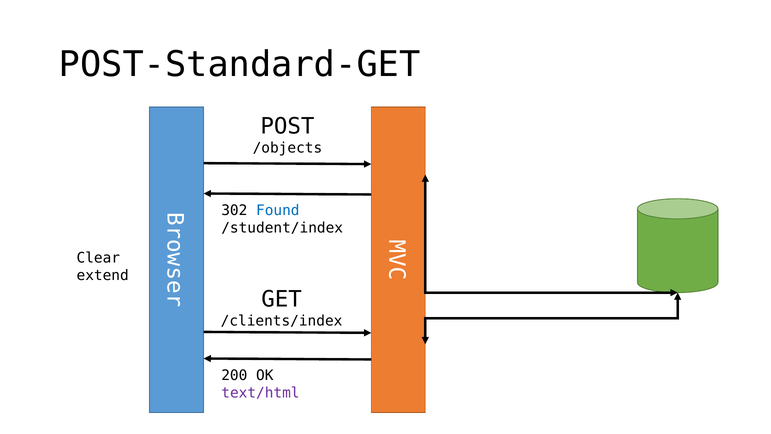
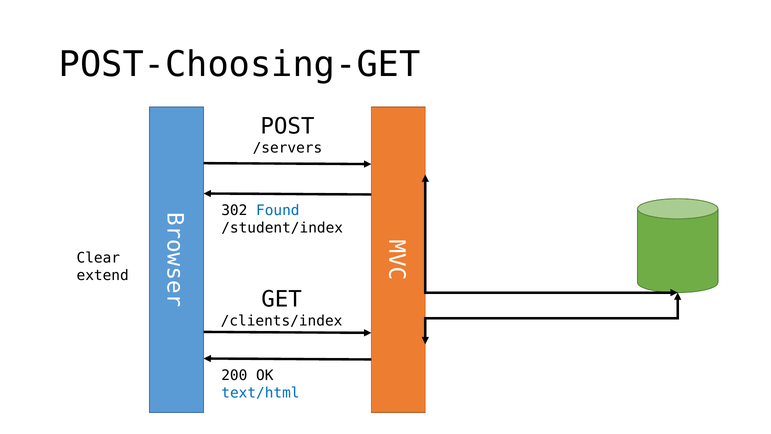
POST-Standard-GET: POST-Standard-GET -> POST-Choosing-GET
/objects: /objects -> /servers
text/html colour: purple -> blue
